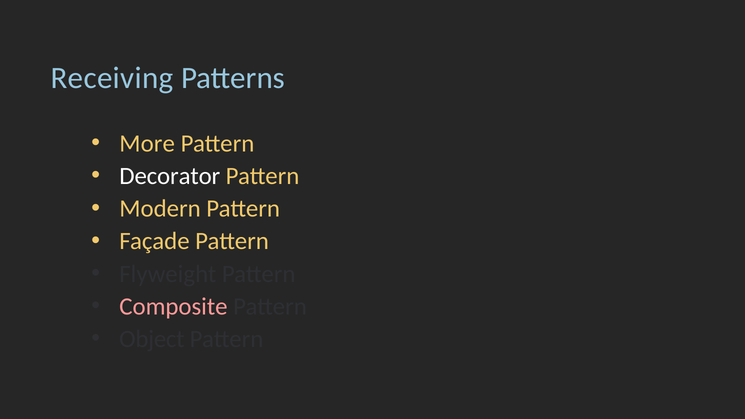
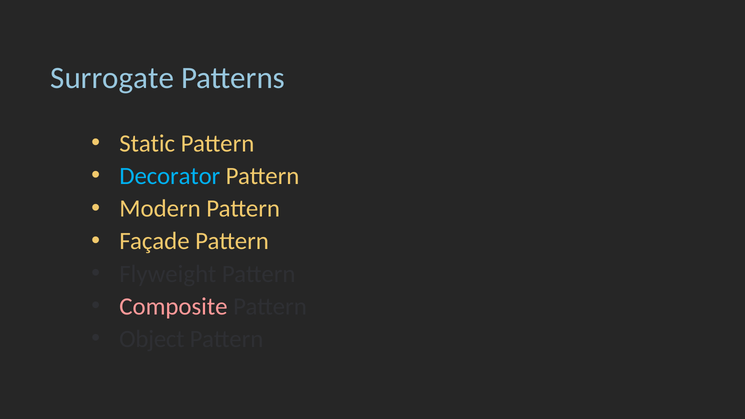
Receiving: Receiving -> Surrogate
More: More -> Static
Decorator colour: white -> light blue
